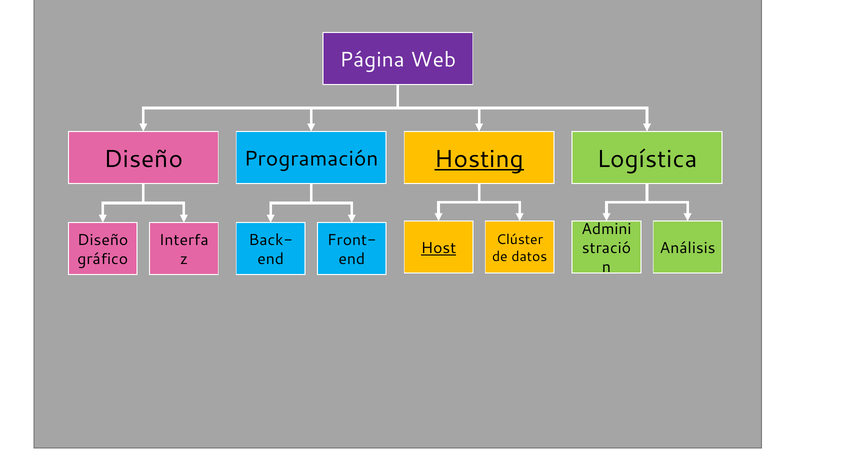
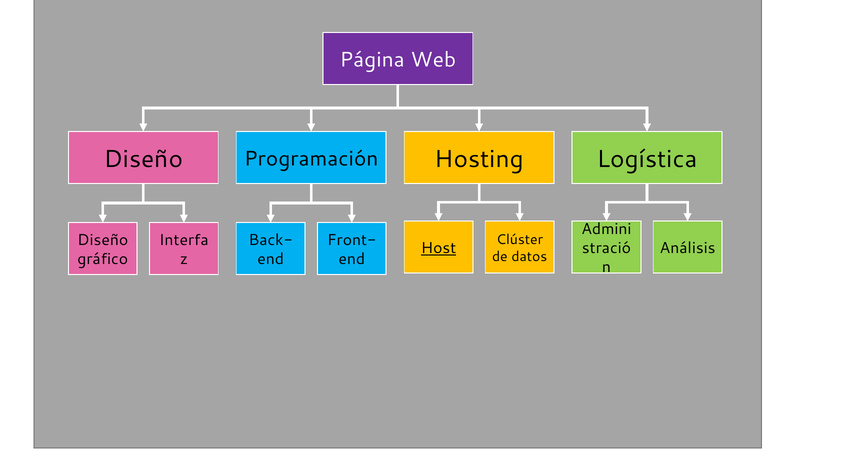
Hosting underline: present -> none
